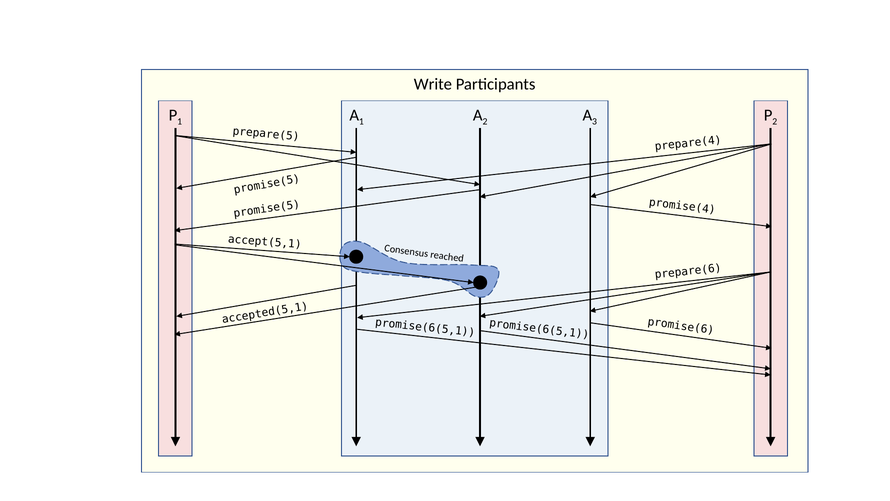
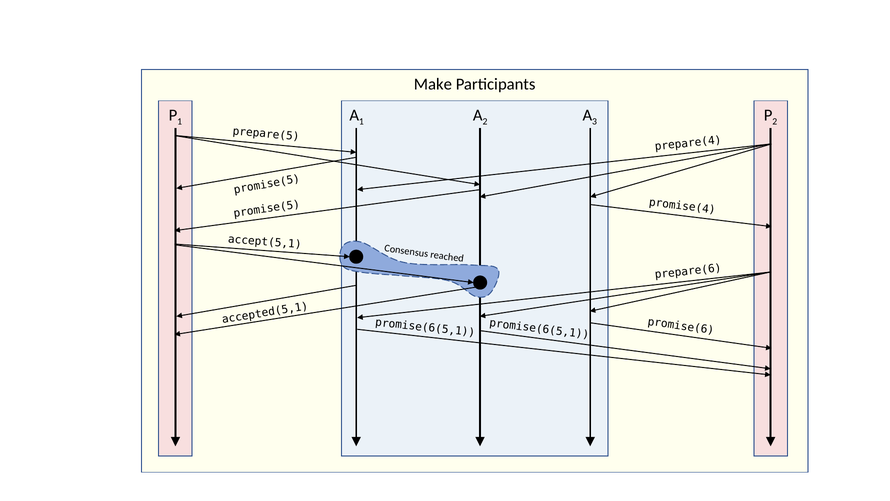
Write: Write -> Make
